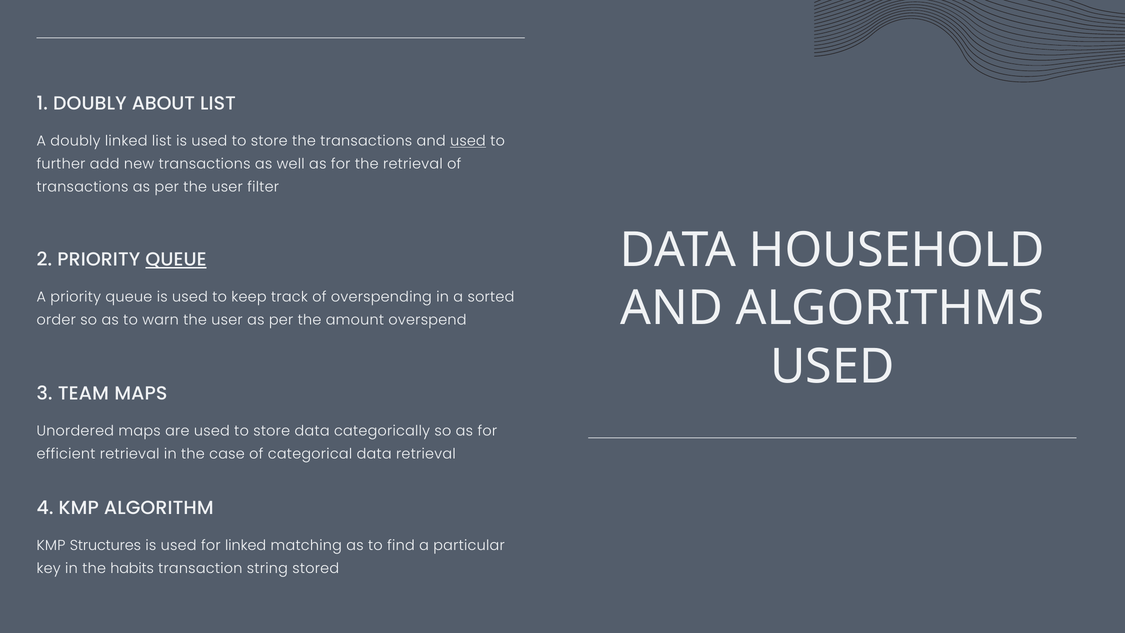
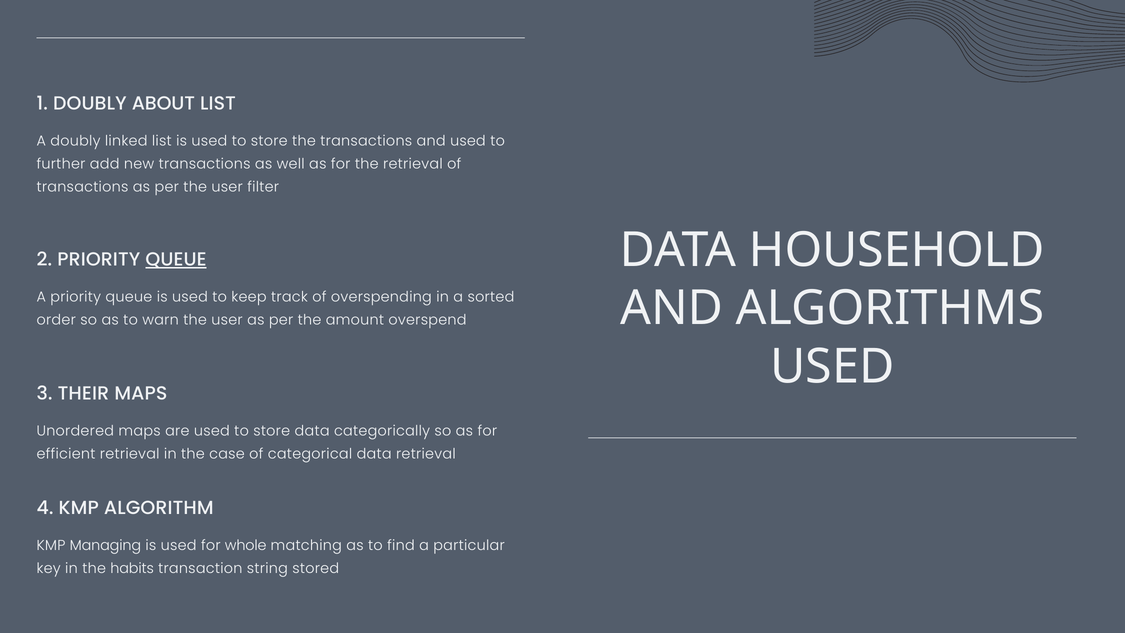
used at (468, 141) underline: present -> none
TEAM: TEAM -> THEIR
Structures: Structures -> Managing
for linked: linked -> whole
